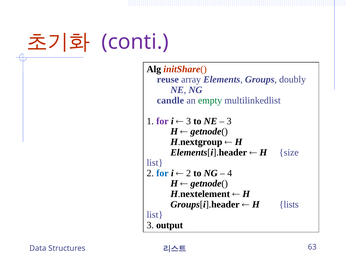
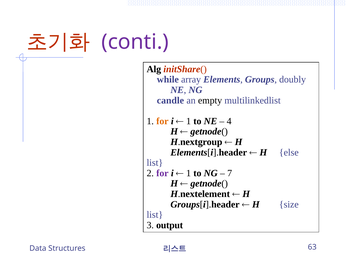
reuse: reuse -> while
empty colour: green -> black
for at (162, 121) colour: purple -> orange
3 at (189, 121): 3 -> 1
3 at (229, 121): 3 -> 4
size: size -> else
for at (162, 173) colour: blue -> purple
2 at (189, 173): 2 -> 1
4: 4 -> 7
lists: lists -> size
